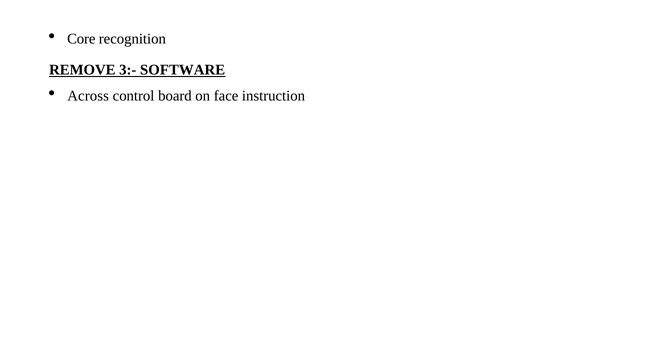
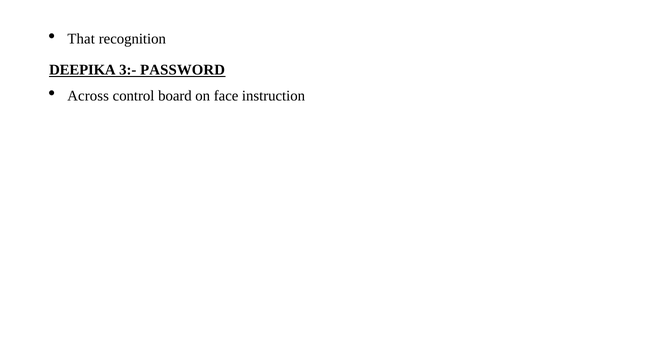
Core: Core -> That
REMOVE: REMOVE -> DEEPIKA
SOFTWARE: SOFTWARE -> PASSWORD
